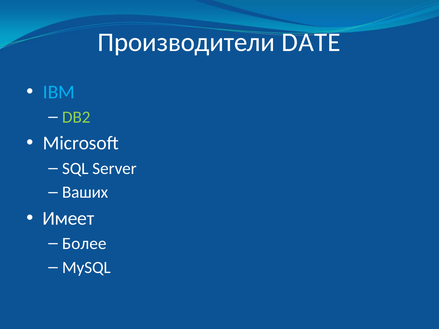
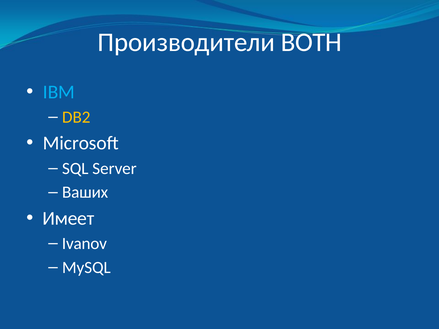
DATE: DATE -> BOTH
DB2 colour: light green -> yellow
Более: Более -> Ivanov
